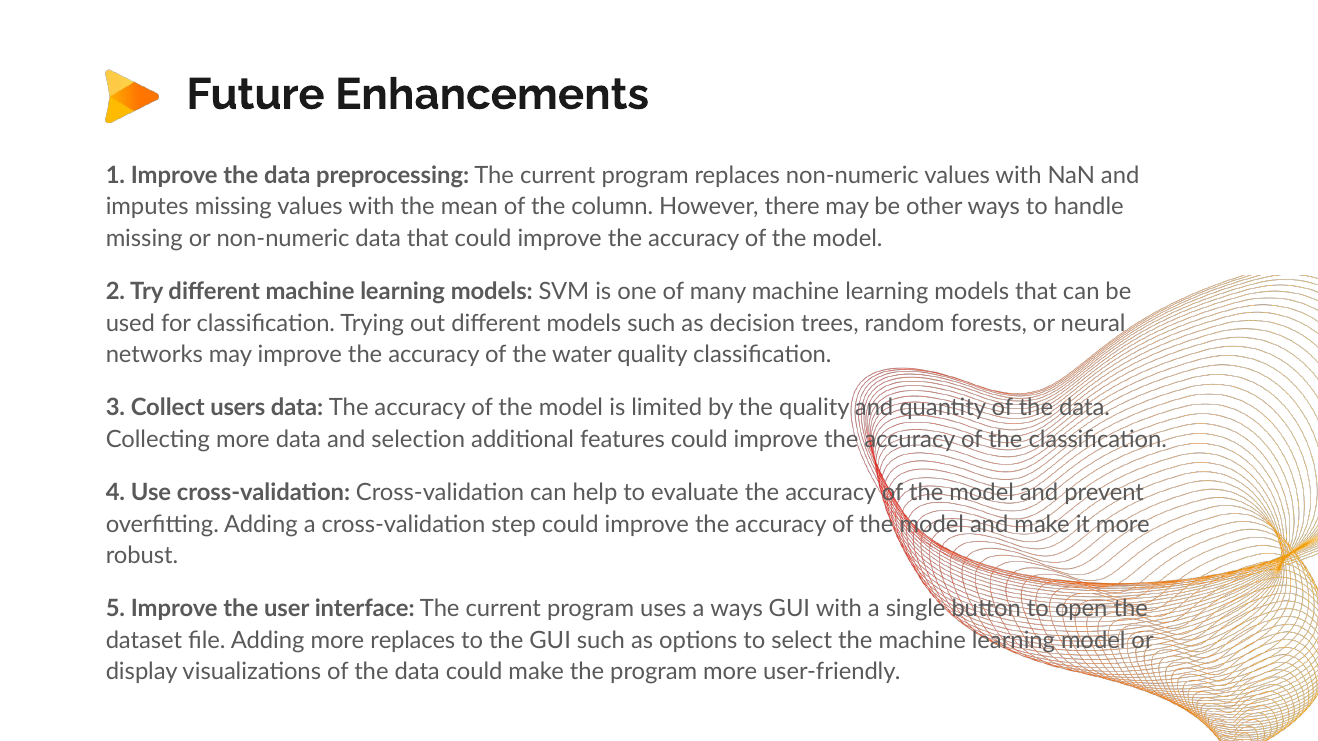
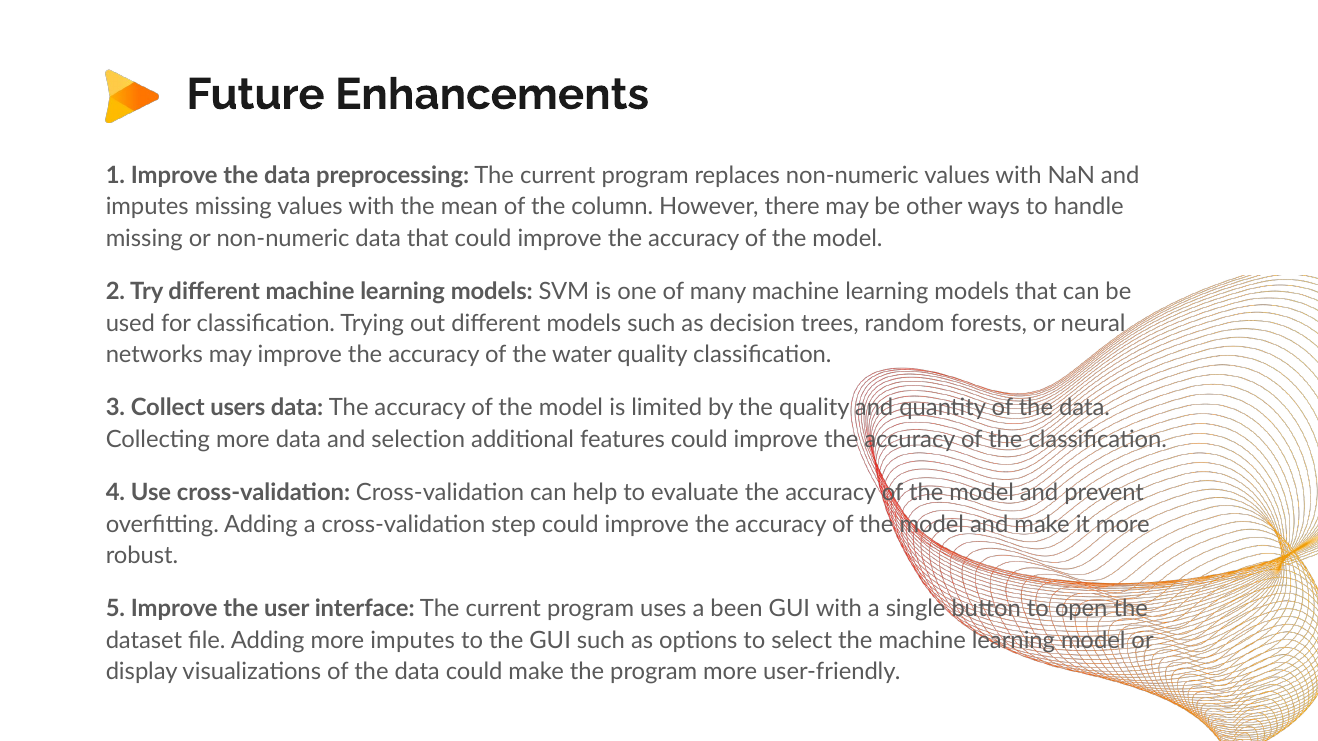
a ways: ways -> been
more replaces: replaces -> imputes
